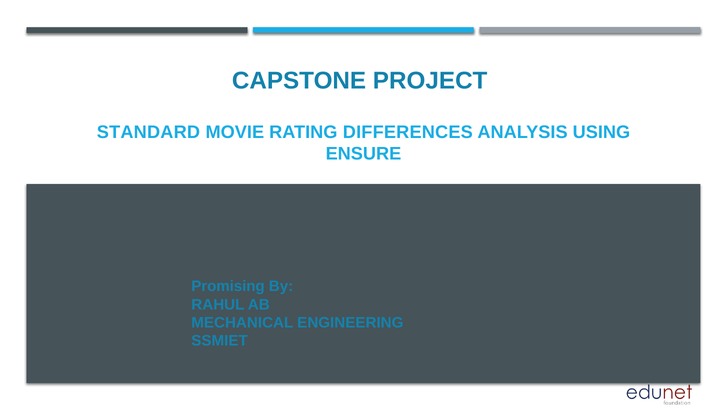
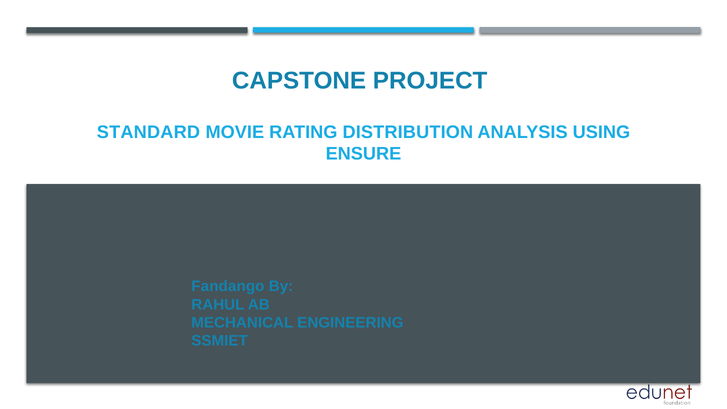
DIFFERENCES: DIFFERENCES -> DISTRIBUTION
Promising: Promising -> Fandango
